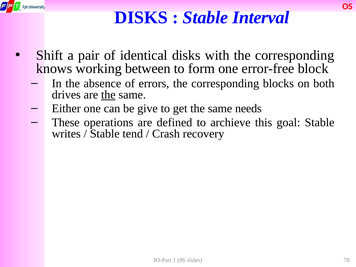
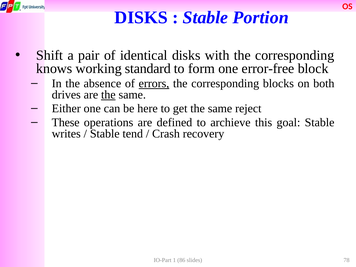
Interval: Interval -> Portion
between: between -> standard
errors underline: none -> present
give: give -> here
needs: needs -> reject
